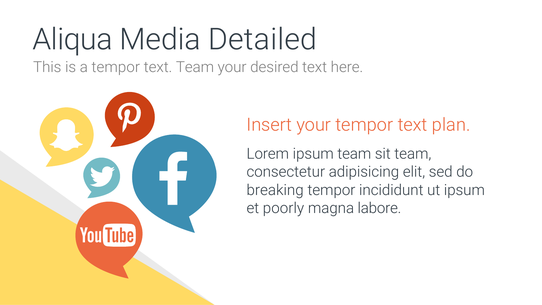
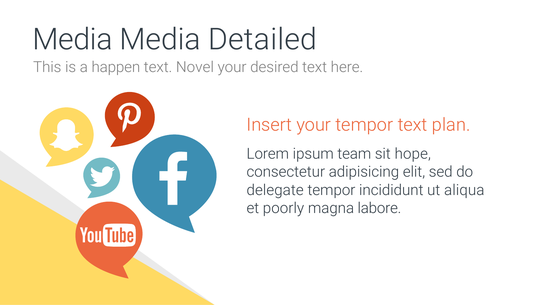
Aliqua at (73, 40): Aliqua -> Media
a tempor: tempor -> happen
text Team: Team -> Novel
sit team: team -> hope
breaking: breaking -> delegate
ut ipsum: ipsum -> aliqua
